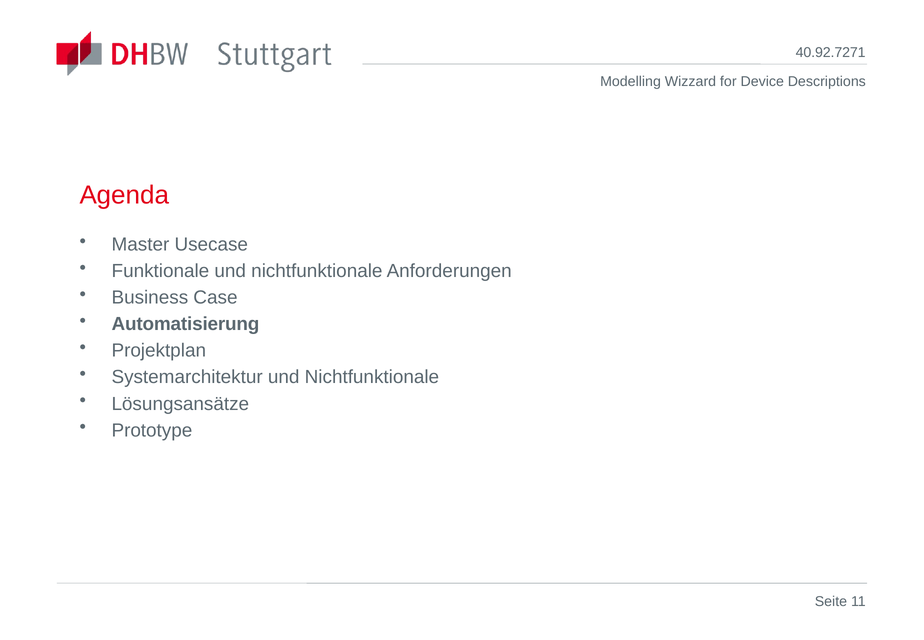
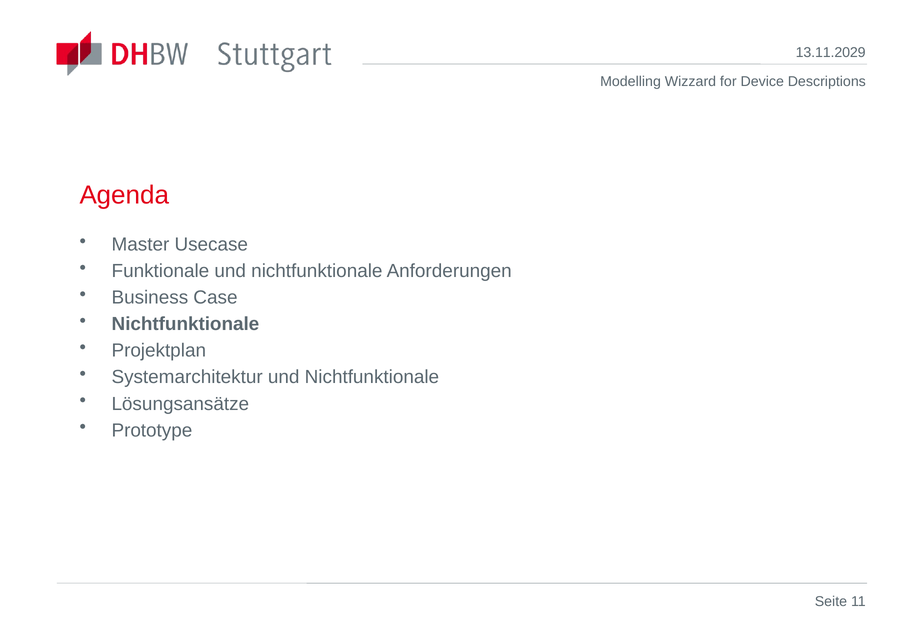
40.92.7271: 40.92.7271 -> 13.11.2029
Automatisierung at (186, 324): Automatisierung -> Nichtfunktionale
